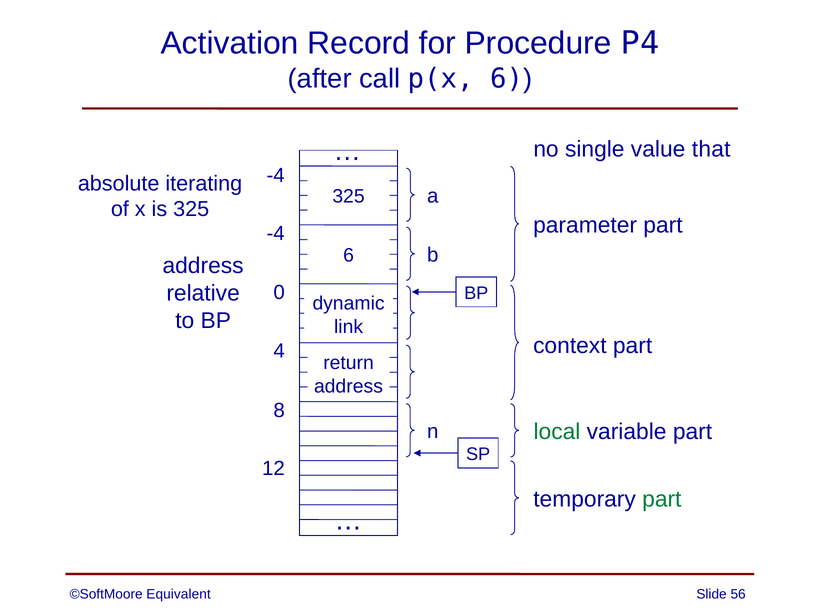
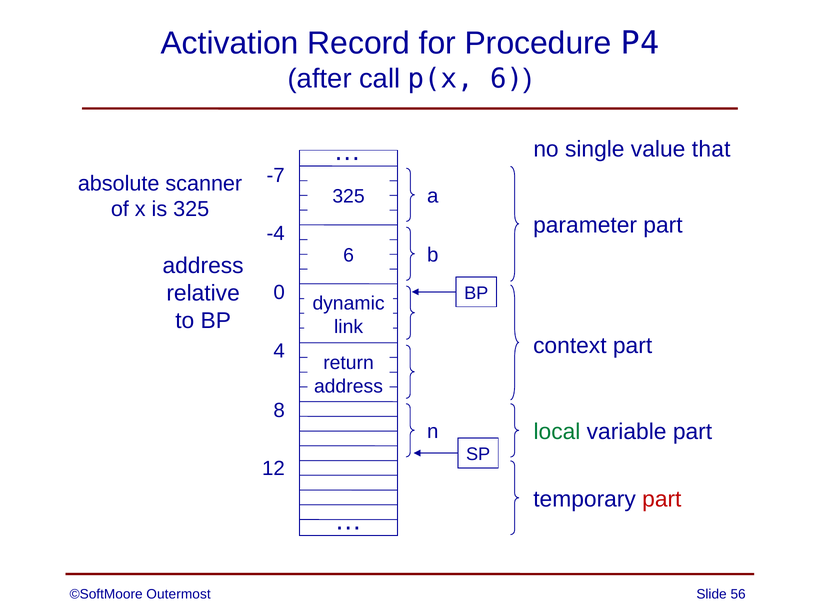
-4 at (276, 176): -4 -> -7
iterating: iterating -> scanner
part at (662, 499) colour: green -> red
Equivalent: Equivalent -> Outermost
